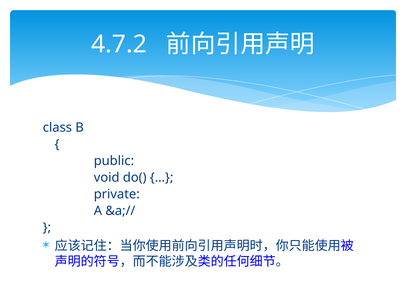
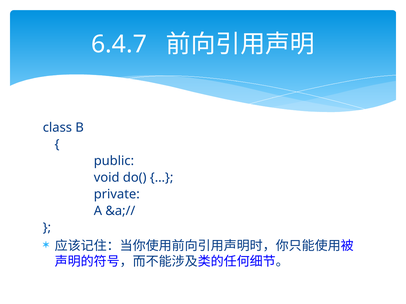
4.7.2: 4.7.2 -> 6.4.7
